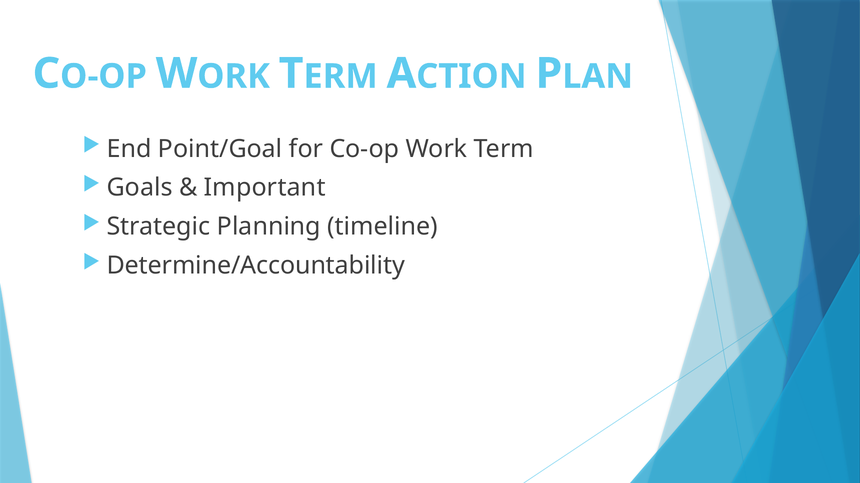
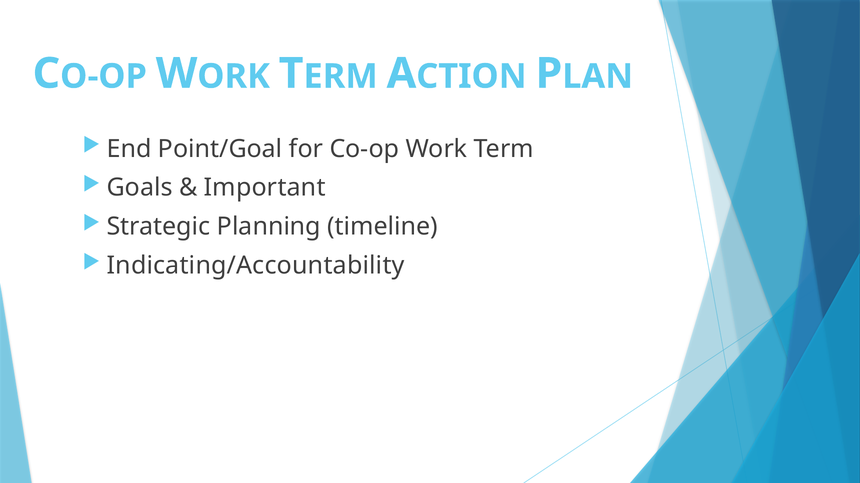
Determine/Accountability: Determine/Accountability -> Indicating/Accountability
